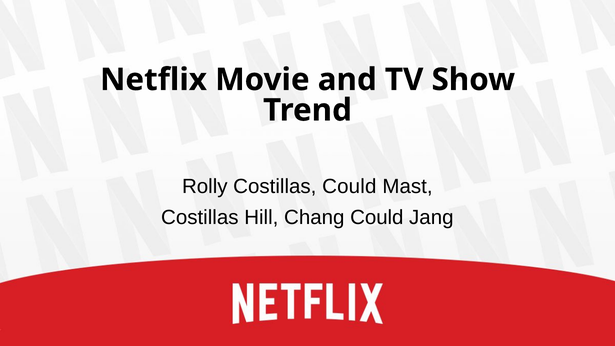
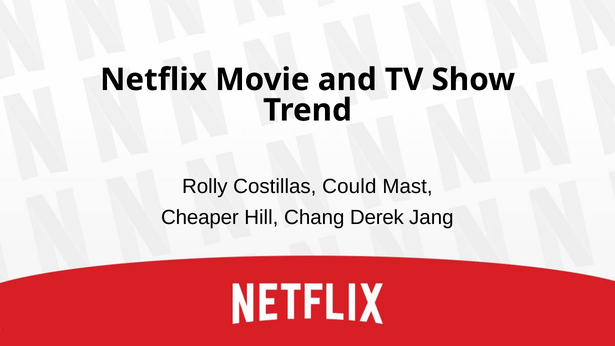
Costillas at (200, 217): Costillas -> Cheaper
Chang Could: Could -> Derek
